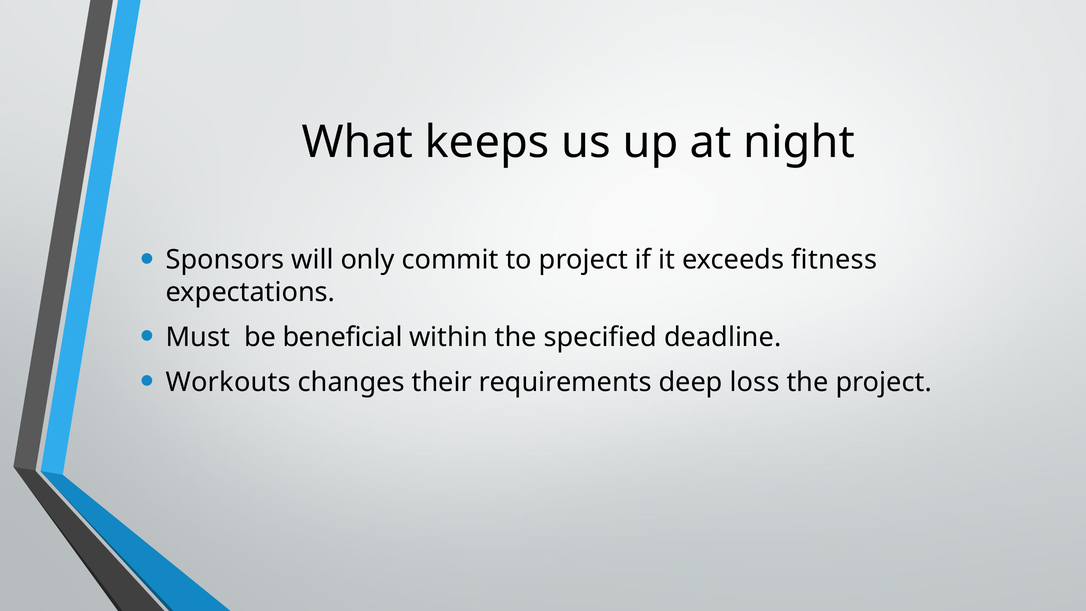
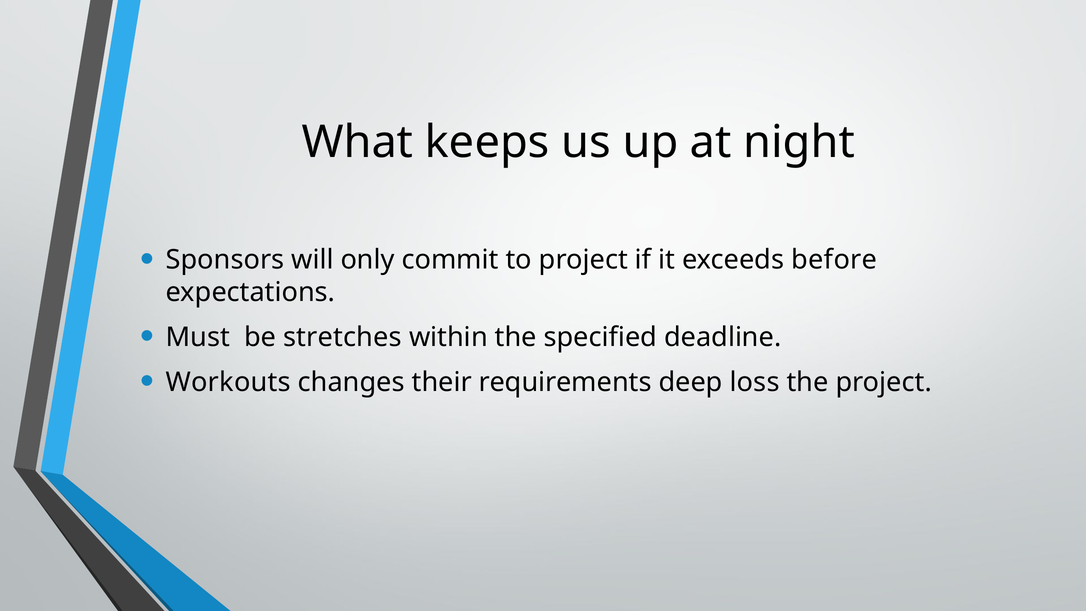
fitness: fitness -> before
beneficial: beneficial -> stretches
